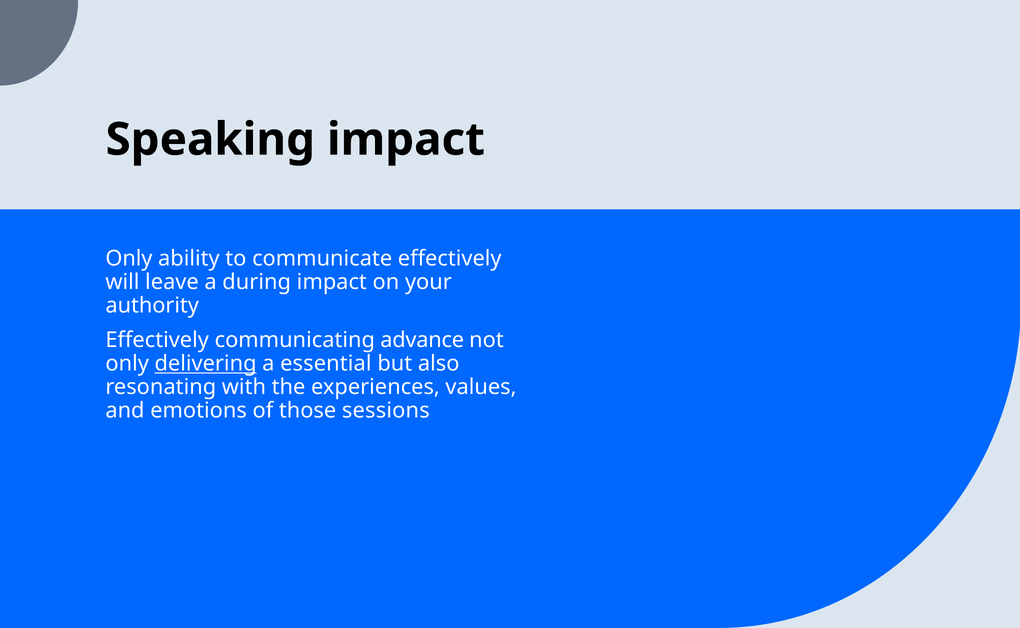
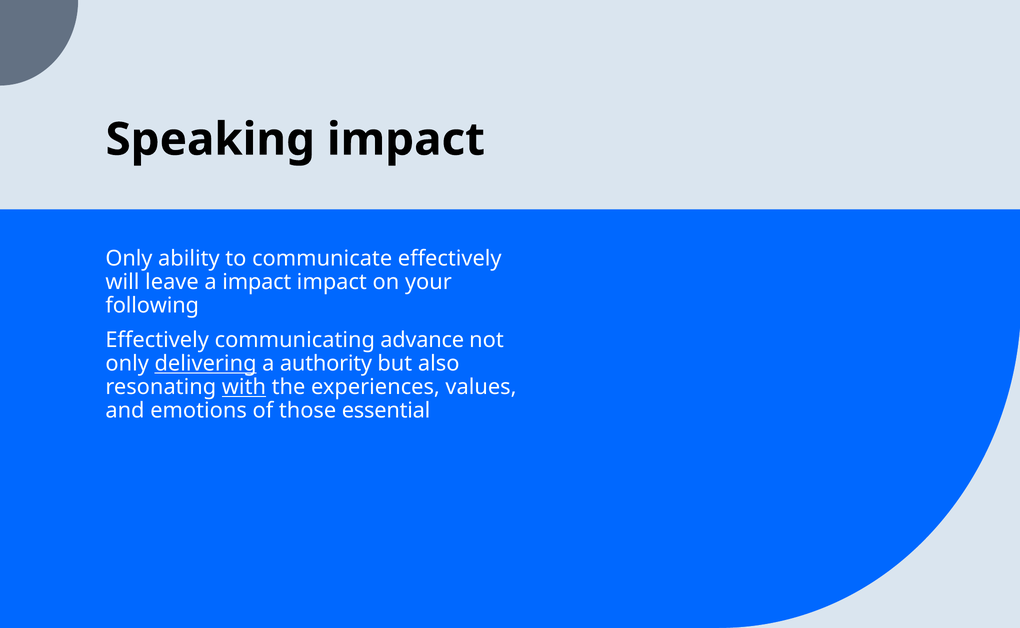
a during: during -> impact
authority: authority -> following
essential: essential -> authority
with underline: none -> present
sessions: sessions -> essential
